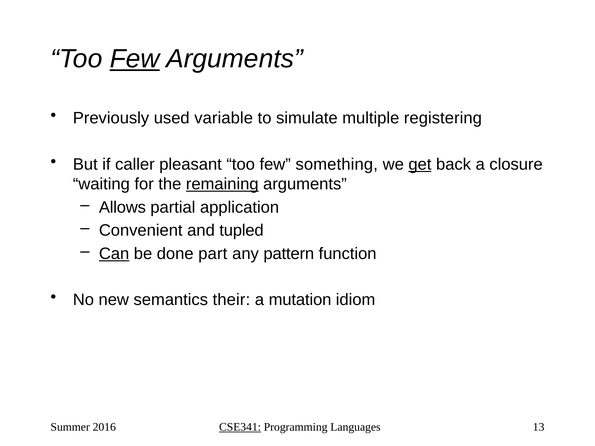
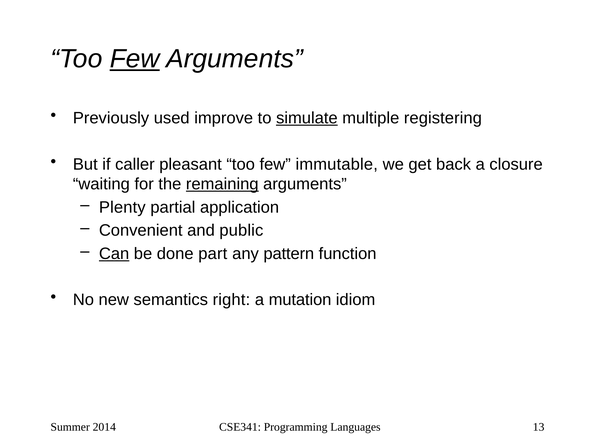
variable: variable -> improve
simulate underline: none -> present
something: something -> immutable
get underline: present -> none
Allows: Allows -> Plenty
tupled: tupled -> public
their: their -> right
2016: 2016 -> 2014
CSE341 underline: present -> none
